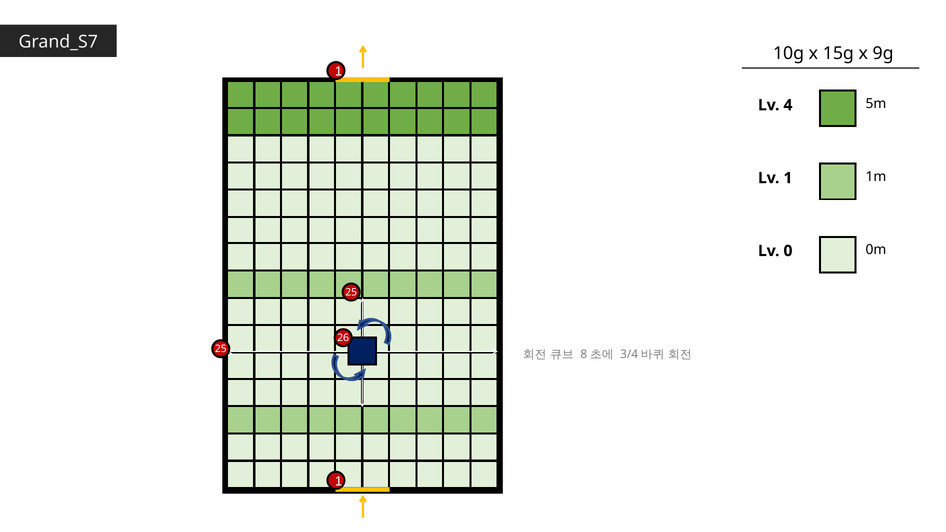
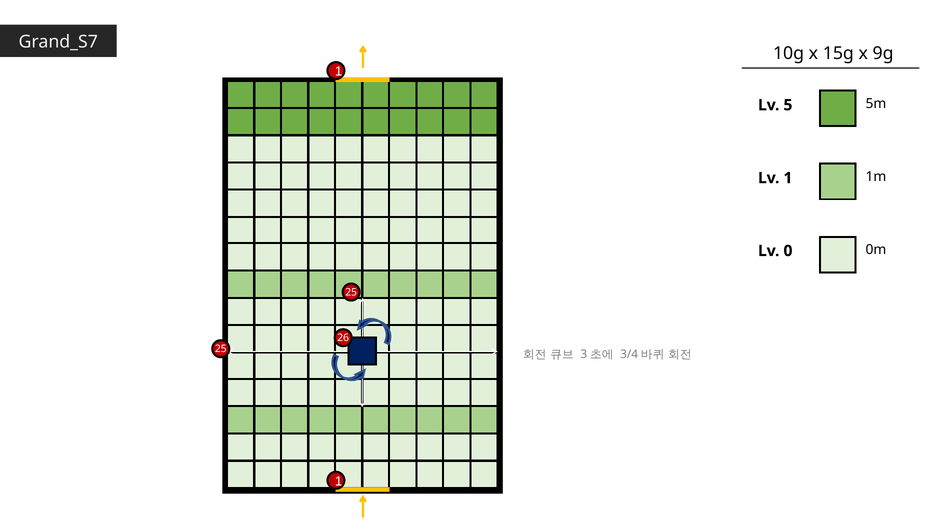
4: 4 -> 5
8: 8 -> 3
